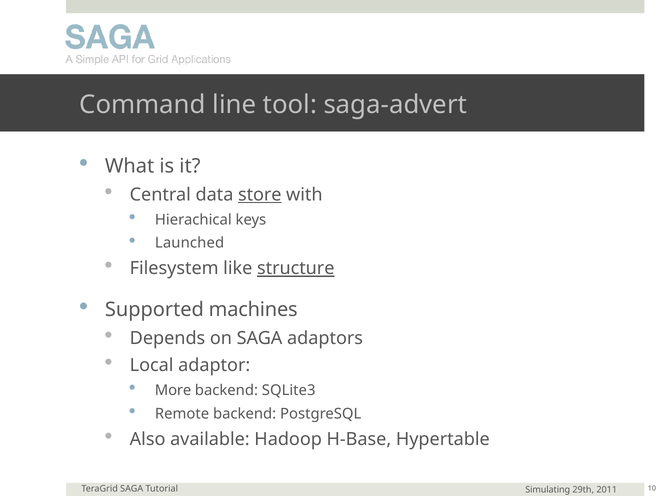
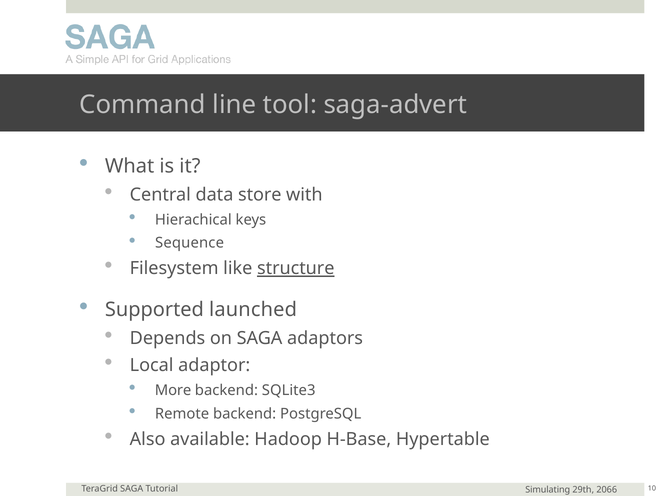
store underline: present -> none
Launched: Launched -> Sequence
machines: machines -> launched
2011: 2011 -> 2066
